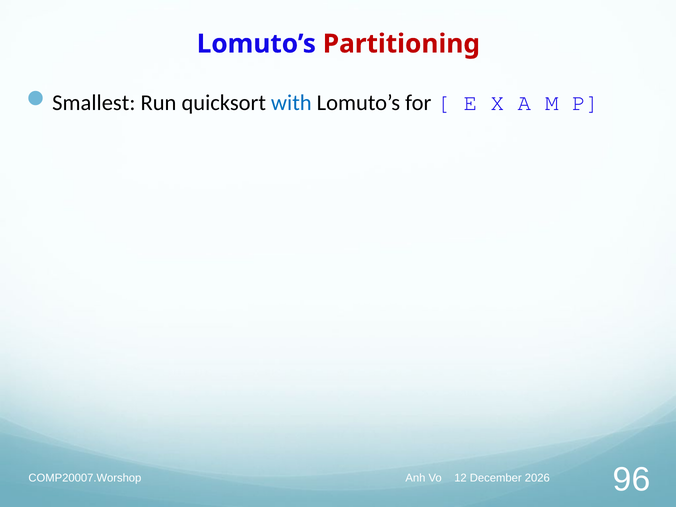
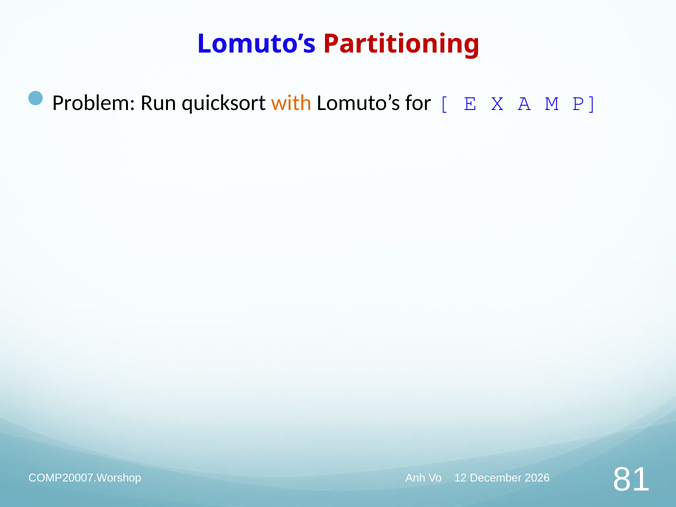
Smallest: Smallest -> Problem
with colour: blue -> orange
96: 96 -> 81
